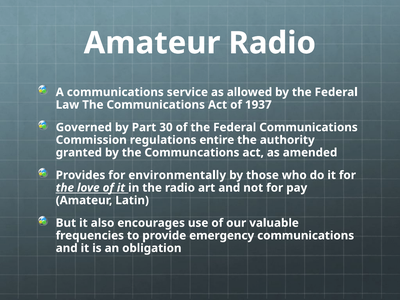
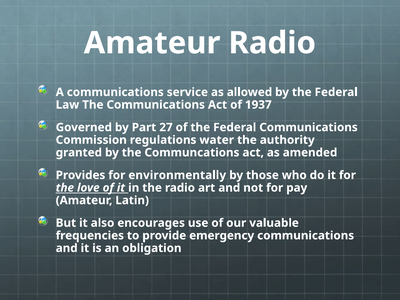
30: 30 -> 27
entire: entire -> water
